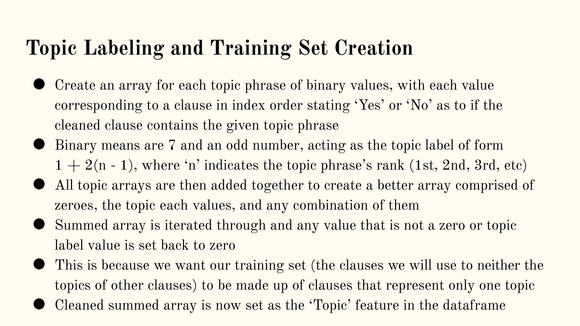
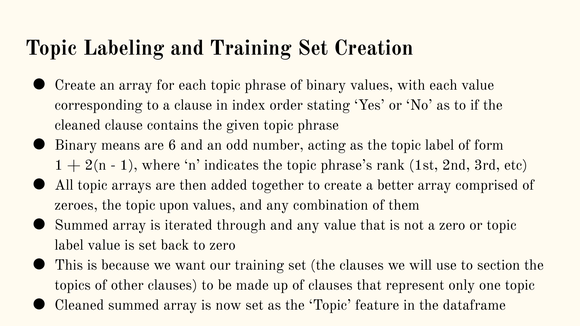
7: 7 -> 6
topic each: each -> upon
neither: neither -> section
